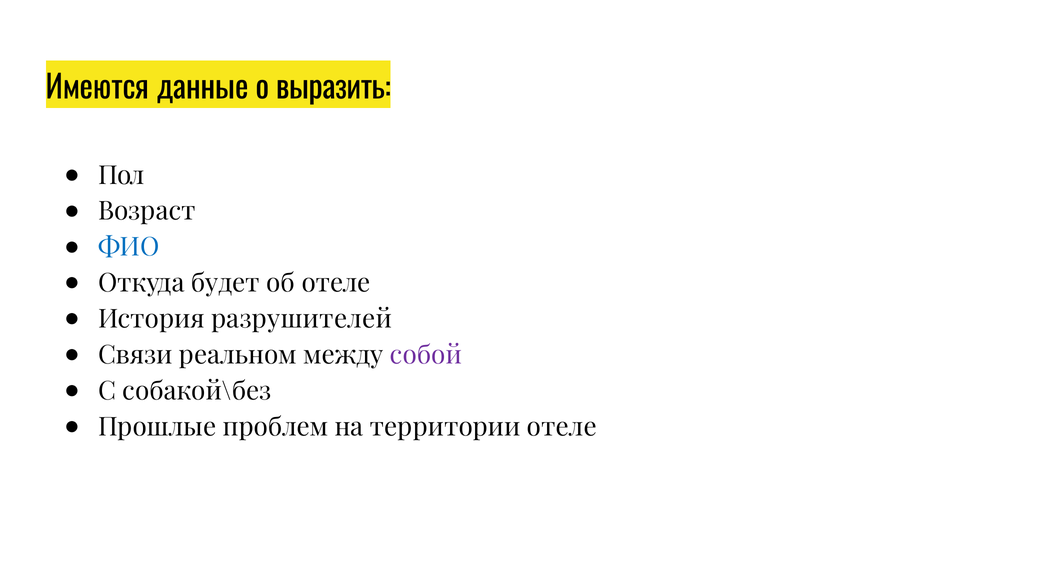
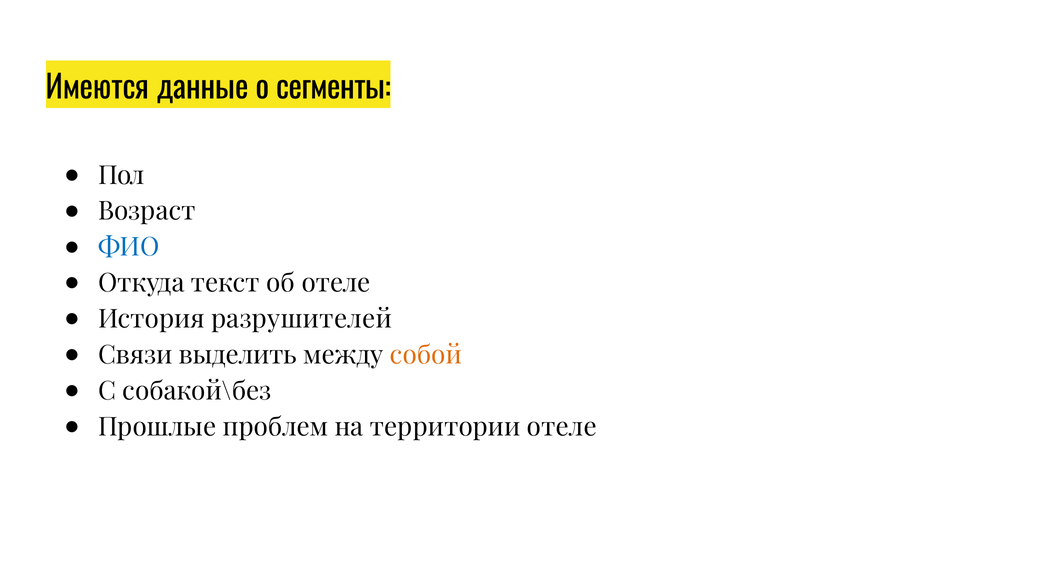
выразить: выразить -> сегменты
будет: будет -> текст
реальном: реальном -> выделить
собой colour: purple -> orange
